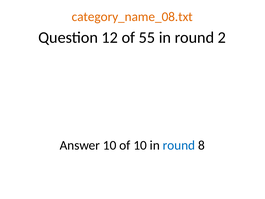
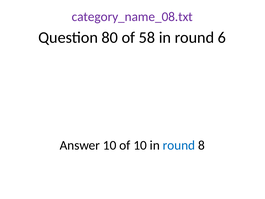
category_name_08.txt colour: orange -> purple
12: 12 -> 80
55: 55 -> 58
2: 2 -> 6
